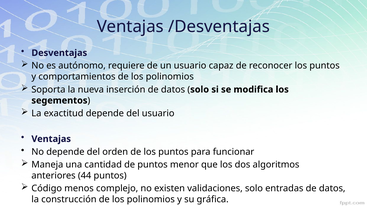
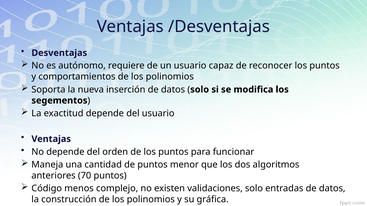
44: 44 -> 70
